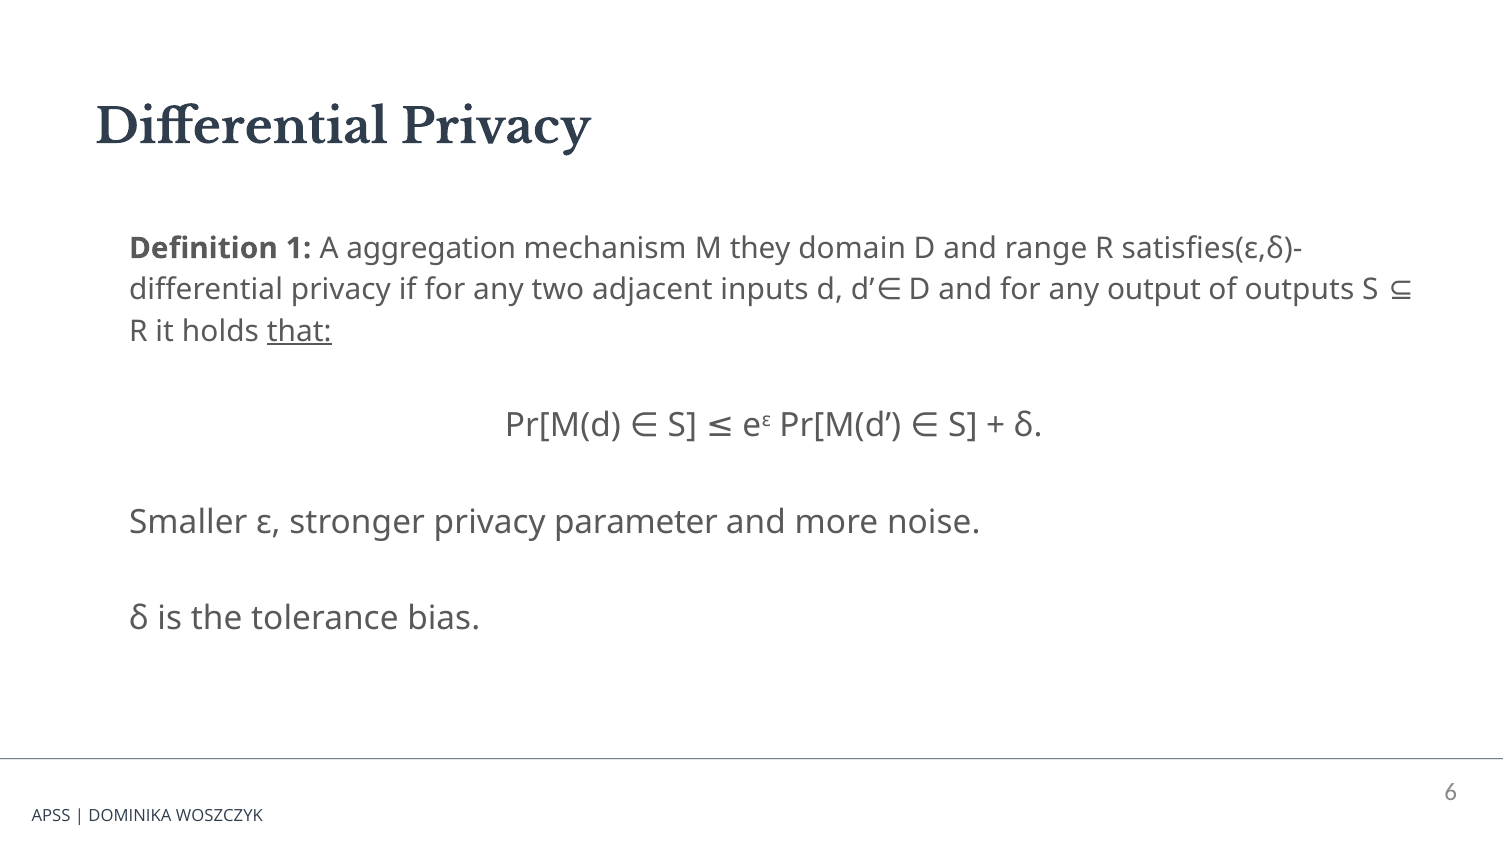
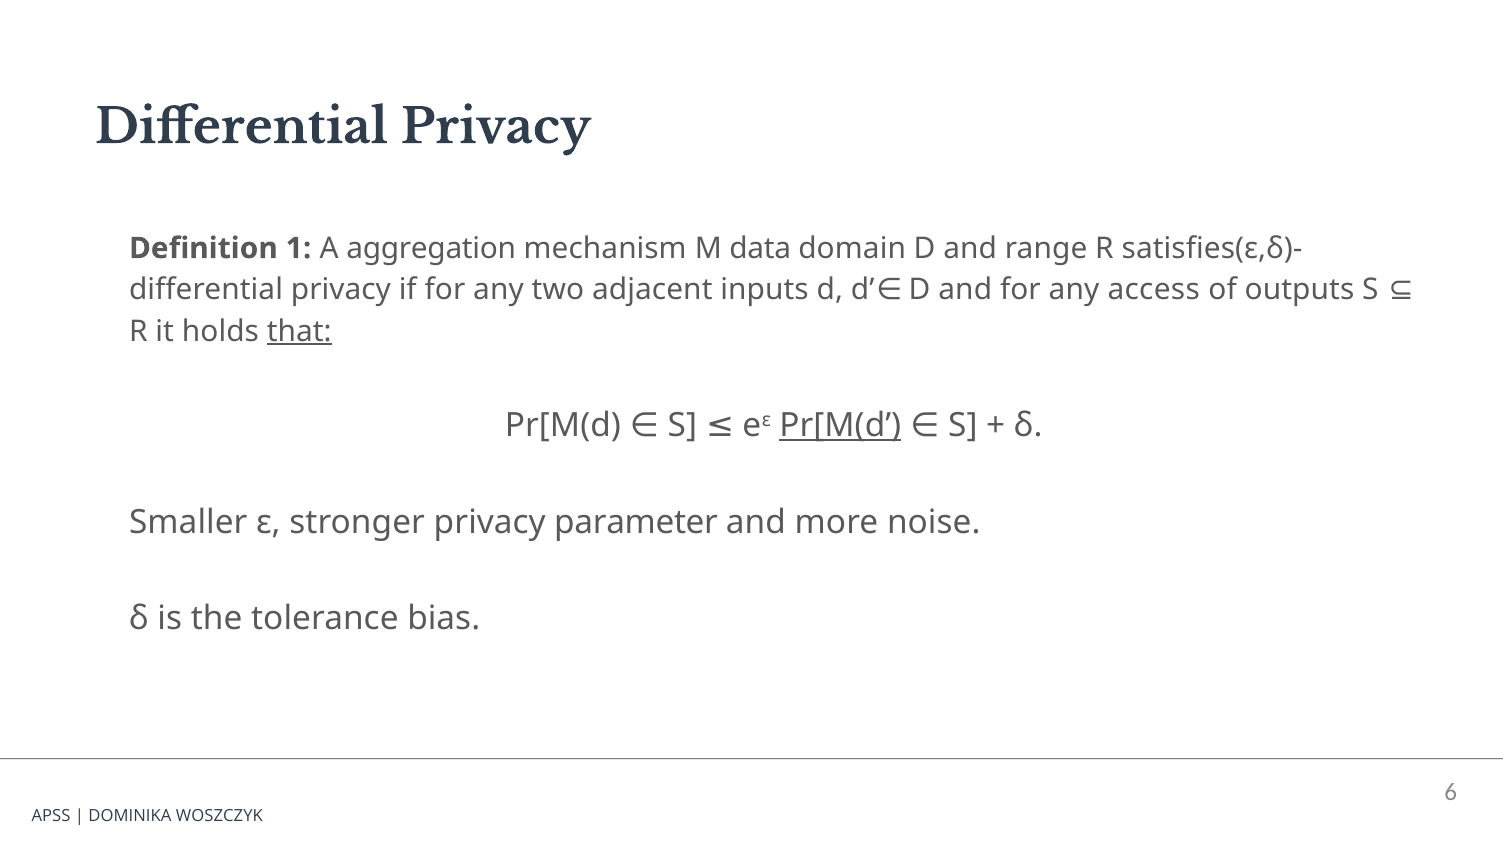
they: they -> data
output: output -> access
Pr[M(d at (840, 426) underline: none -> present
